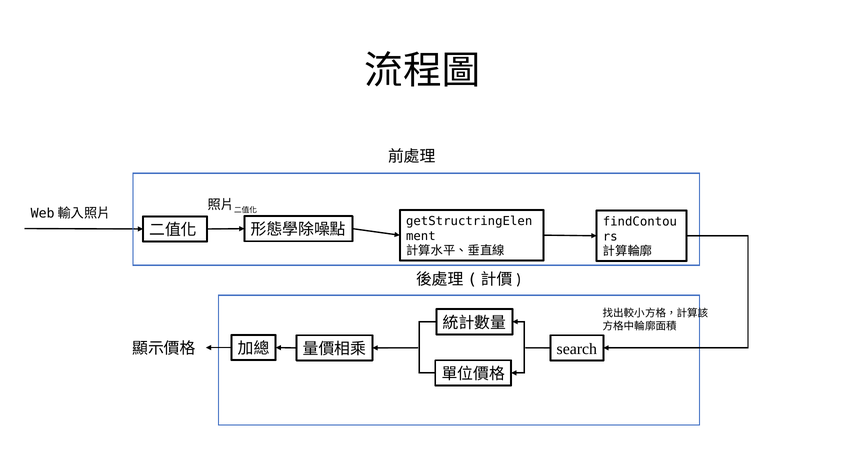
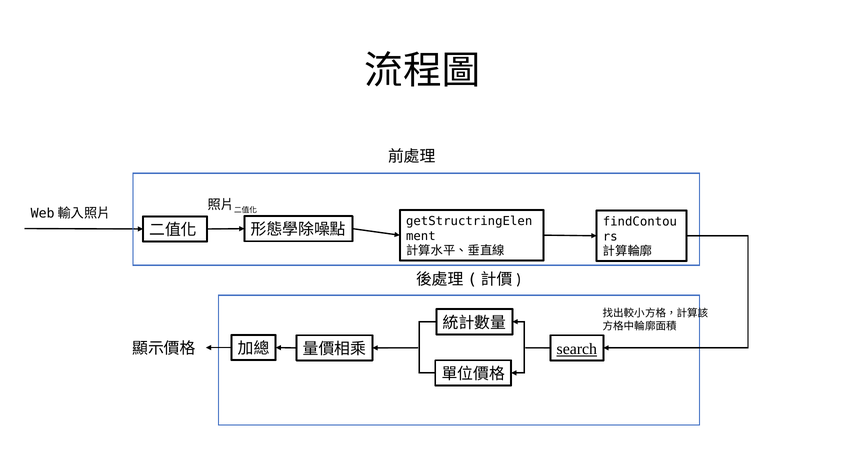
search underline: none -> present
